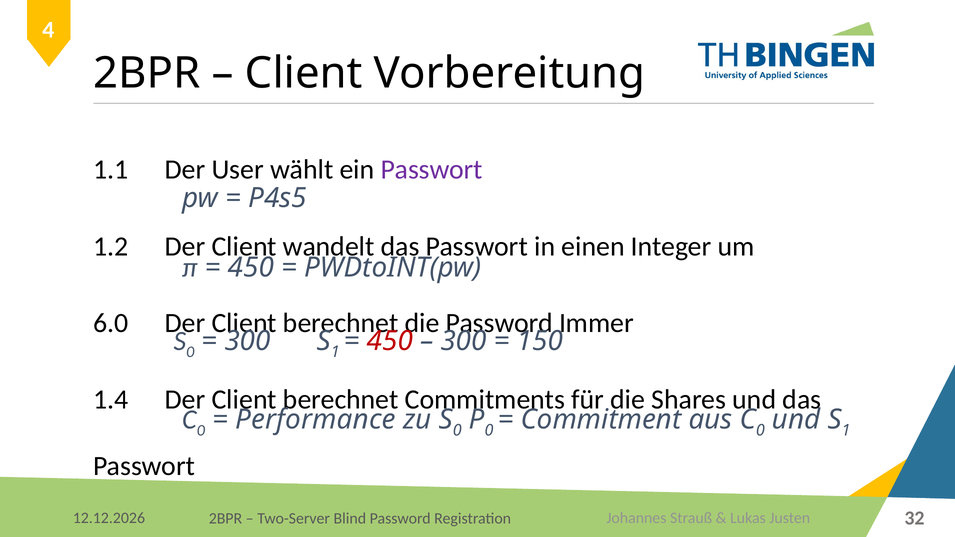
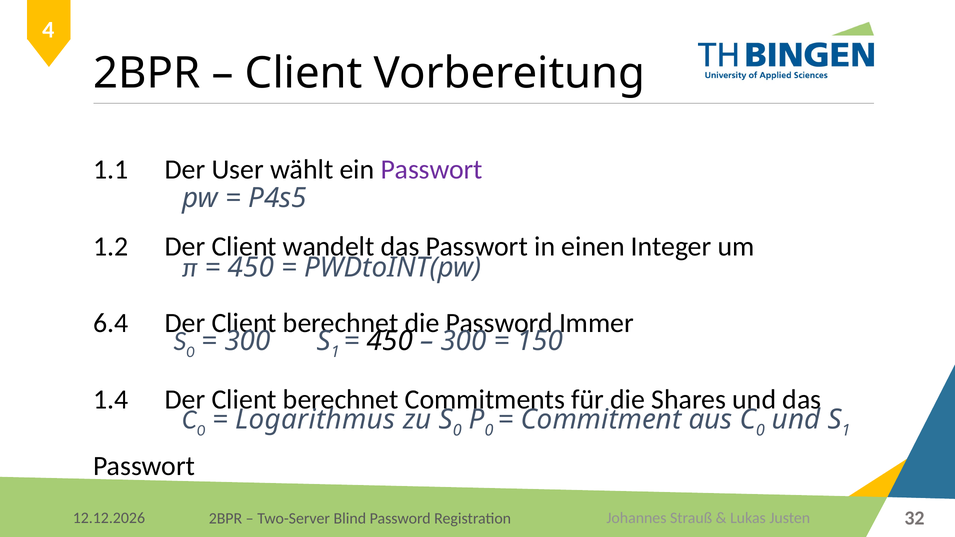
6.0: 6.0 -> 6.4
450 at (390, 341) colour: red -> black
Performance: Performance -> Logarithmus
